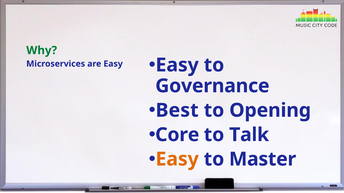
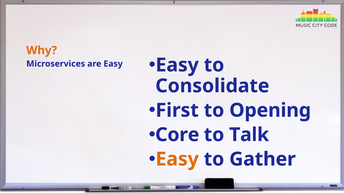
Why colour: green -> orange
Governance: Governance -> Consolidate
Best: Best -> First
Master: Master -> Gather
